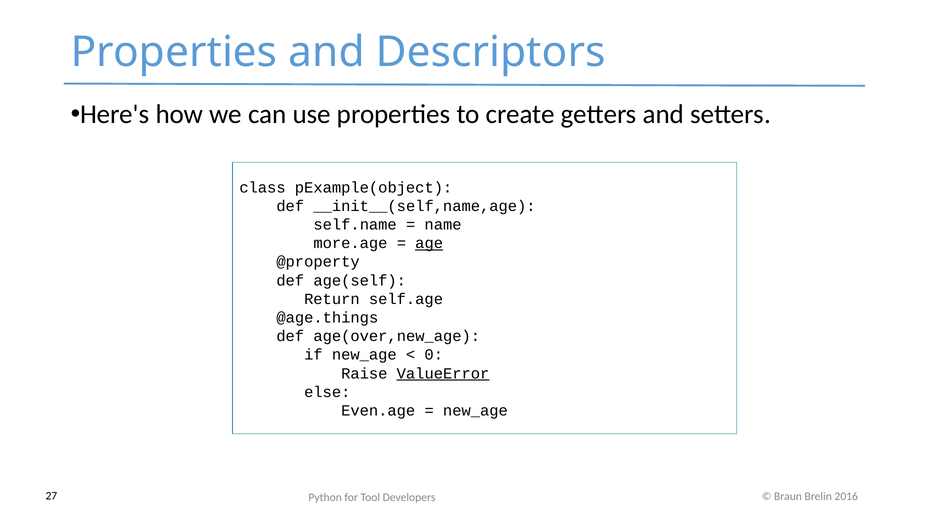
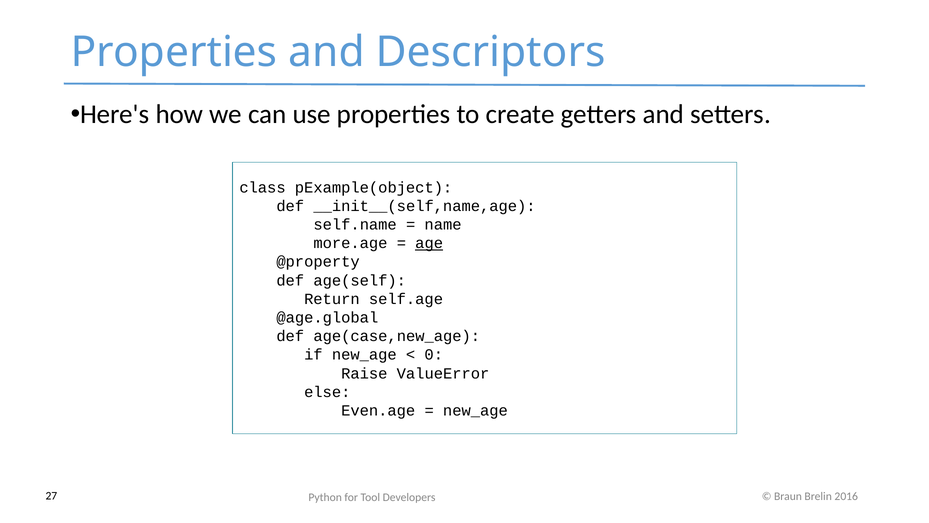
@age.things: @age.things -> @age.global
age(over,new_age: age(over,new_age -> age(case,new_age
ValueError underline: present -> none
